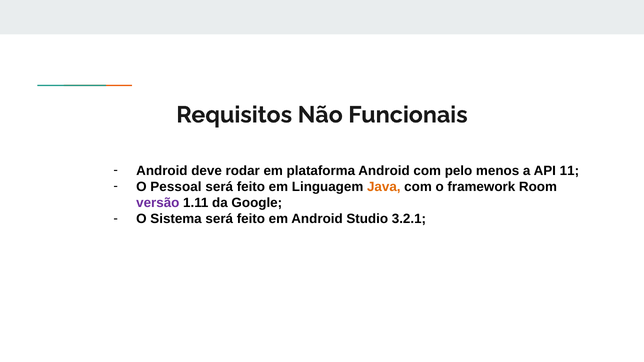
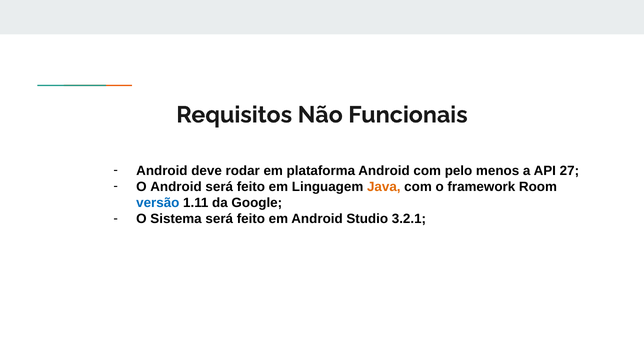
11: 11 -> 27
O Pessoal: Pessoal -> Android
versão colour: purple -> blue
